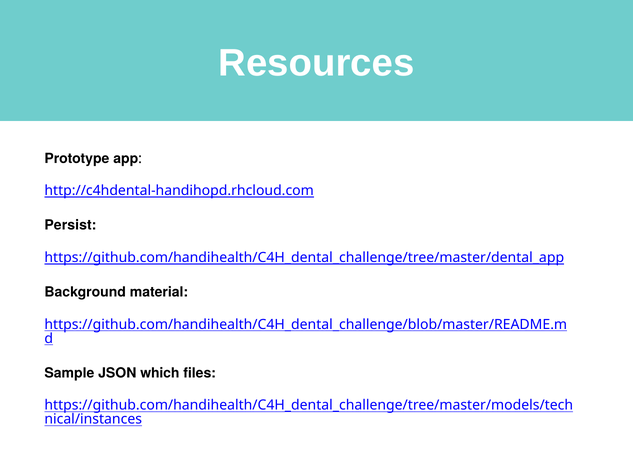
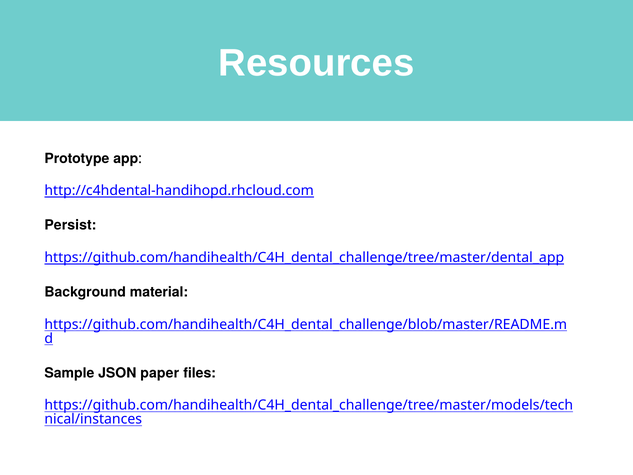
which: which -> paper
